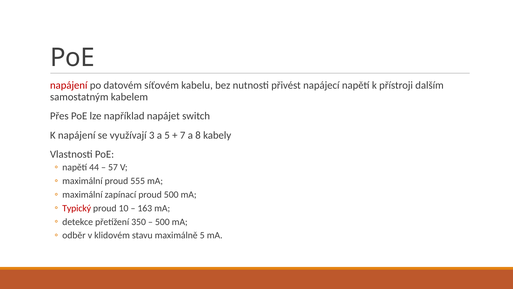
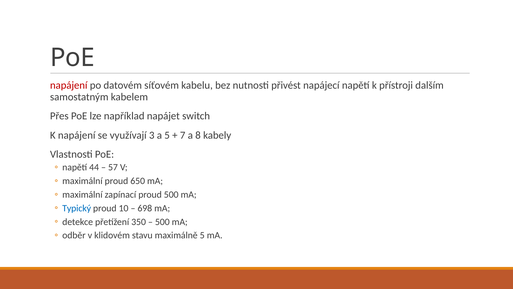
555: 555 -> 650
Typický colour: red -> blue
163: 163 -> 698
